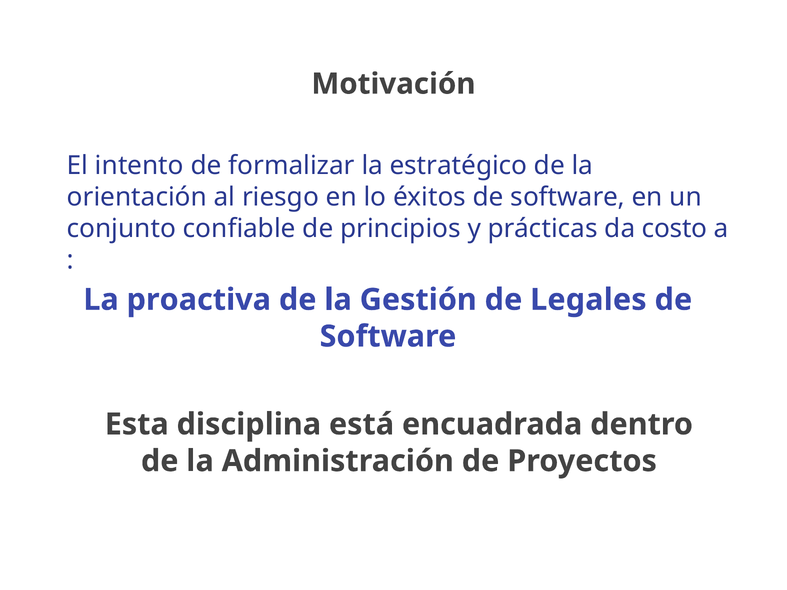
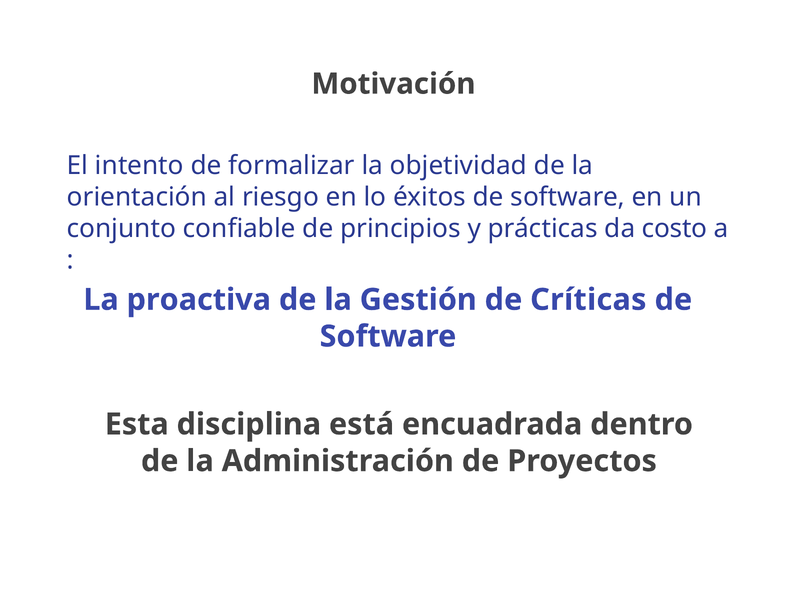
estratégico: estratégico -> objetividad
Legales: Legales -> Críticas
